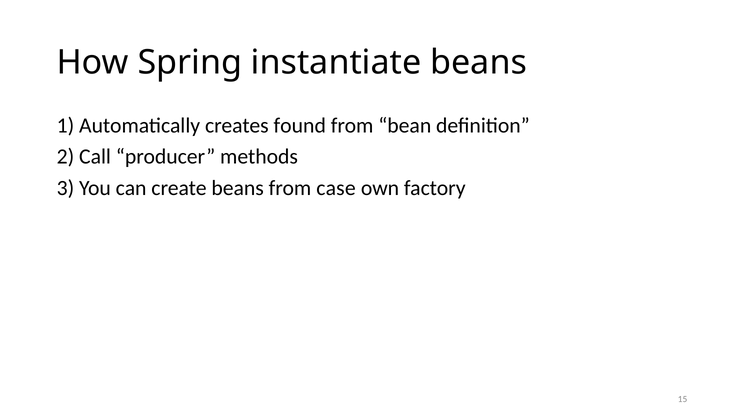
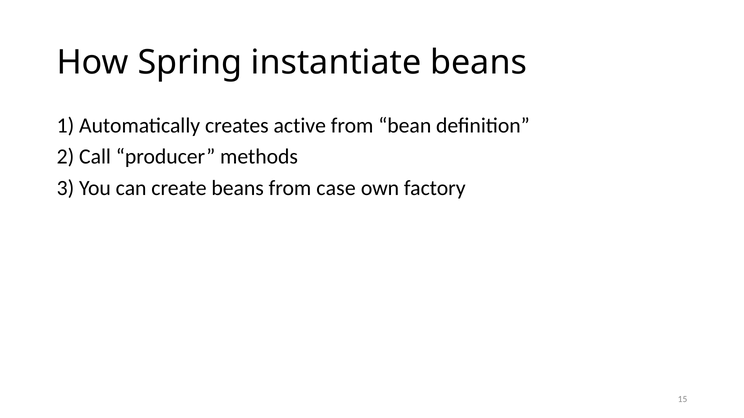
found: found -> active
